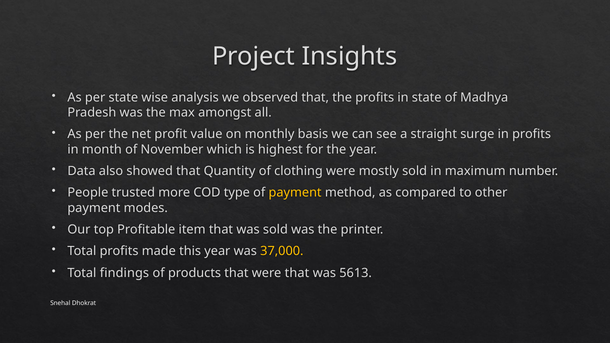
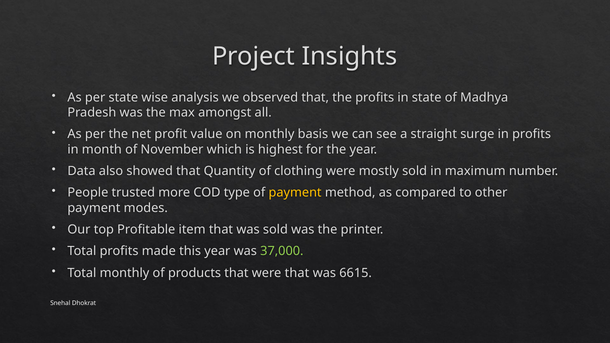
37,000 colour: yellow -> light green
Total findings: findings -> monthly
5613: 5613 -> 6615
